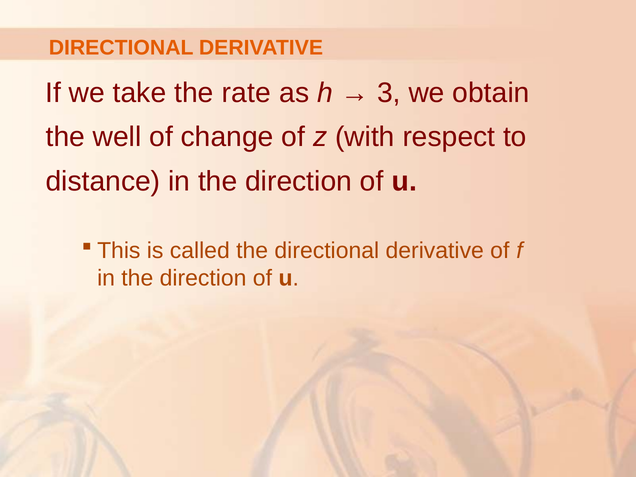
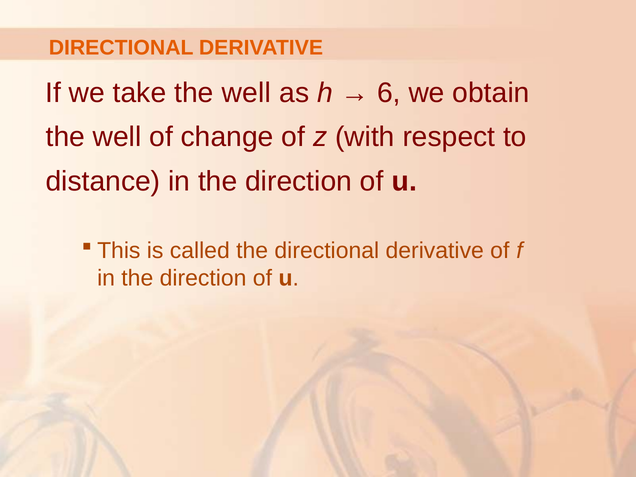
take the rate: rate -> well
3: 3 -> 6
